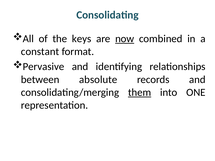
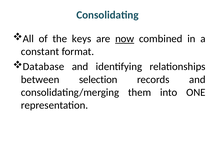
Pervasive: Pervasive -> Database
absolute: absolute -> selection
them underline: present -> none
